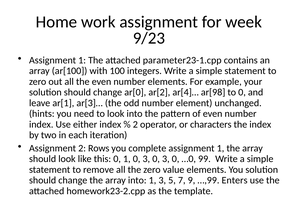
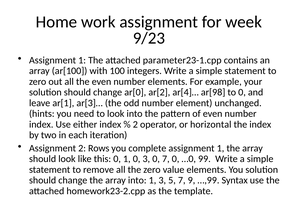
characters: characters -> horizontal
3 0 3: 3 -> 7
Enters: Enters -> Syntax
